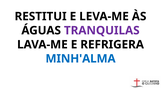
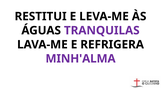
MINH'ALMA colour: blue -> purple
